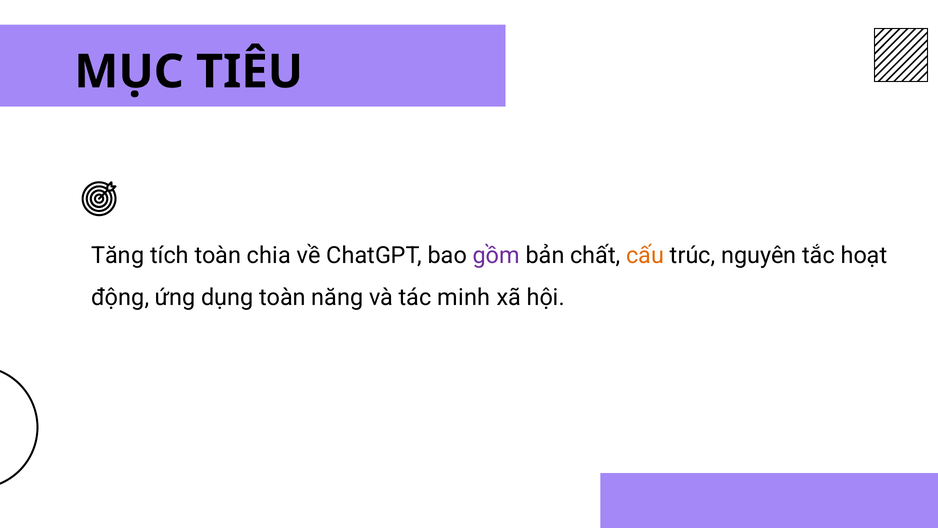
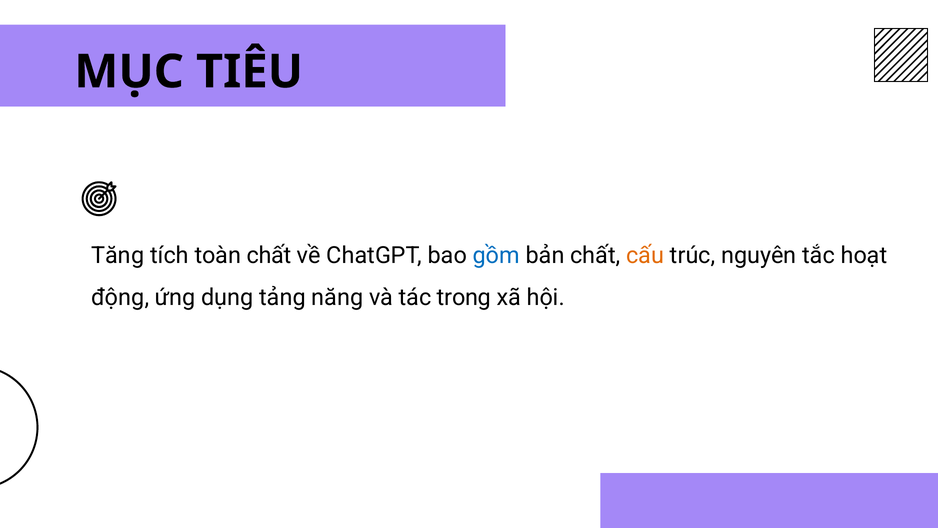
toàn chia: chia -> chất
gồm colour: purple -> blue
dụng toàn: toàn -> tảng
minh: minh -> trong
